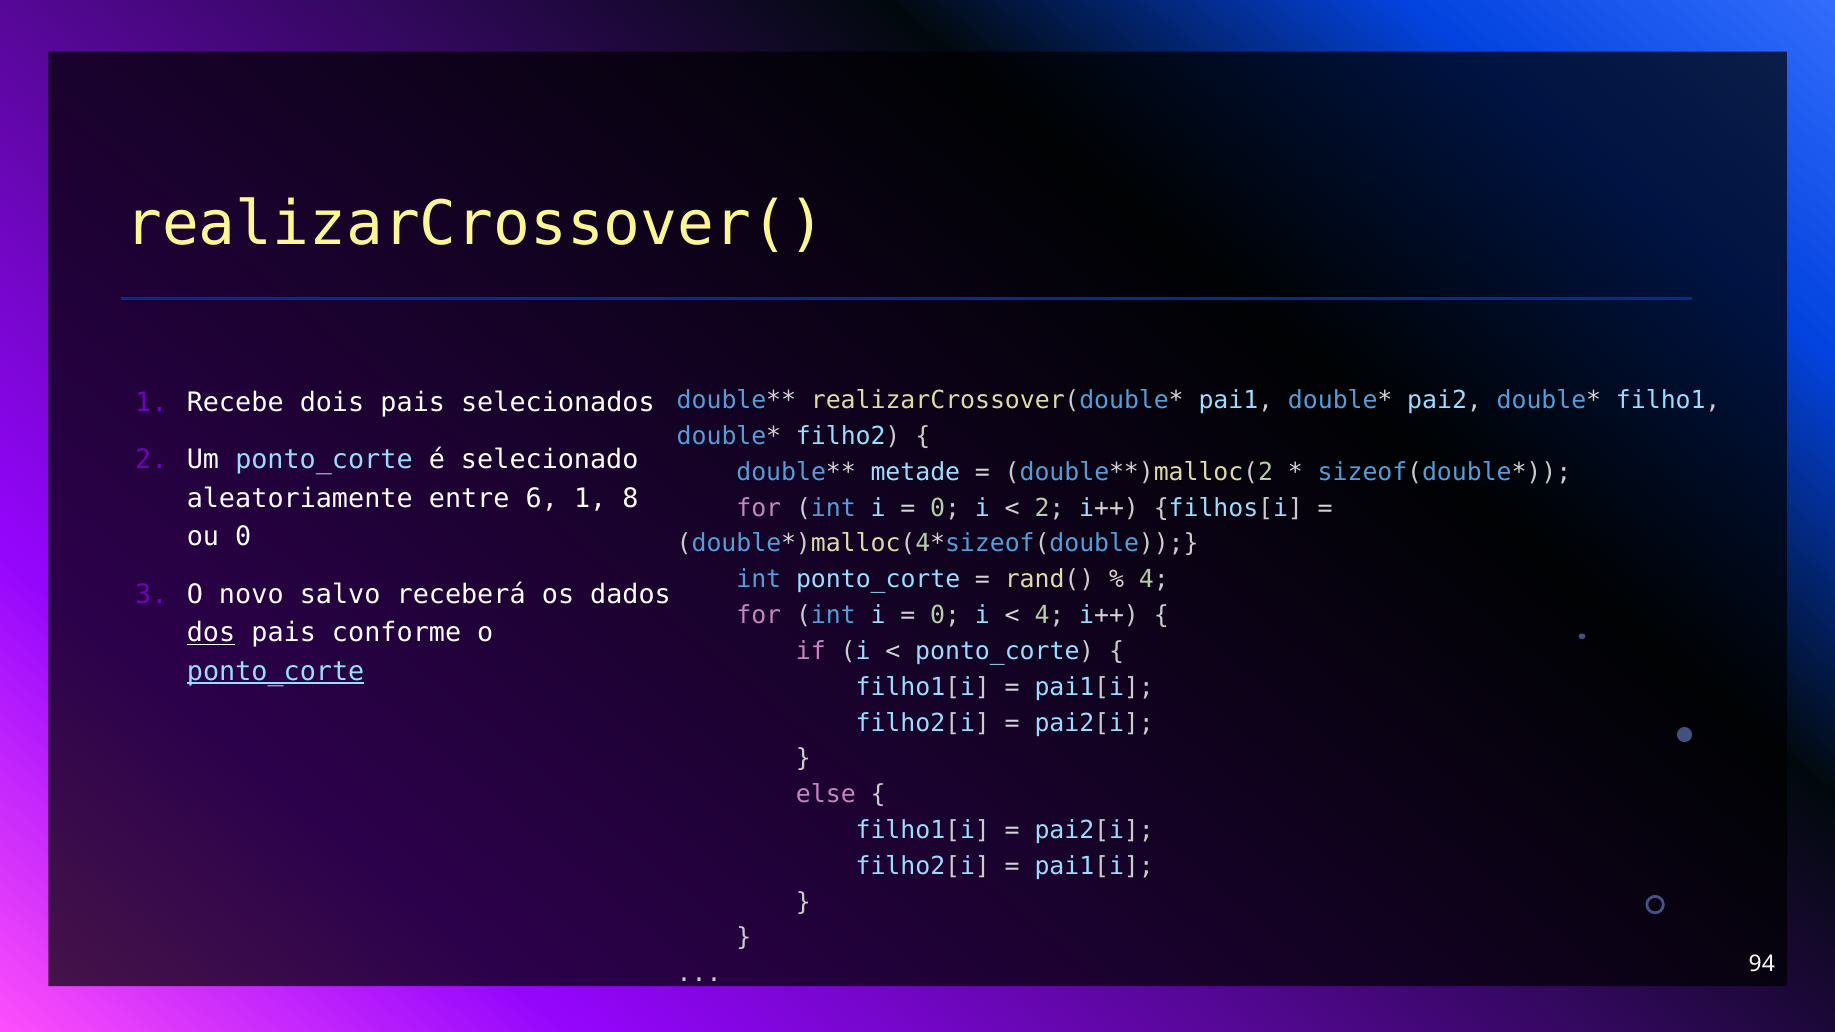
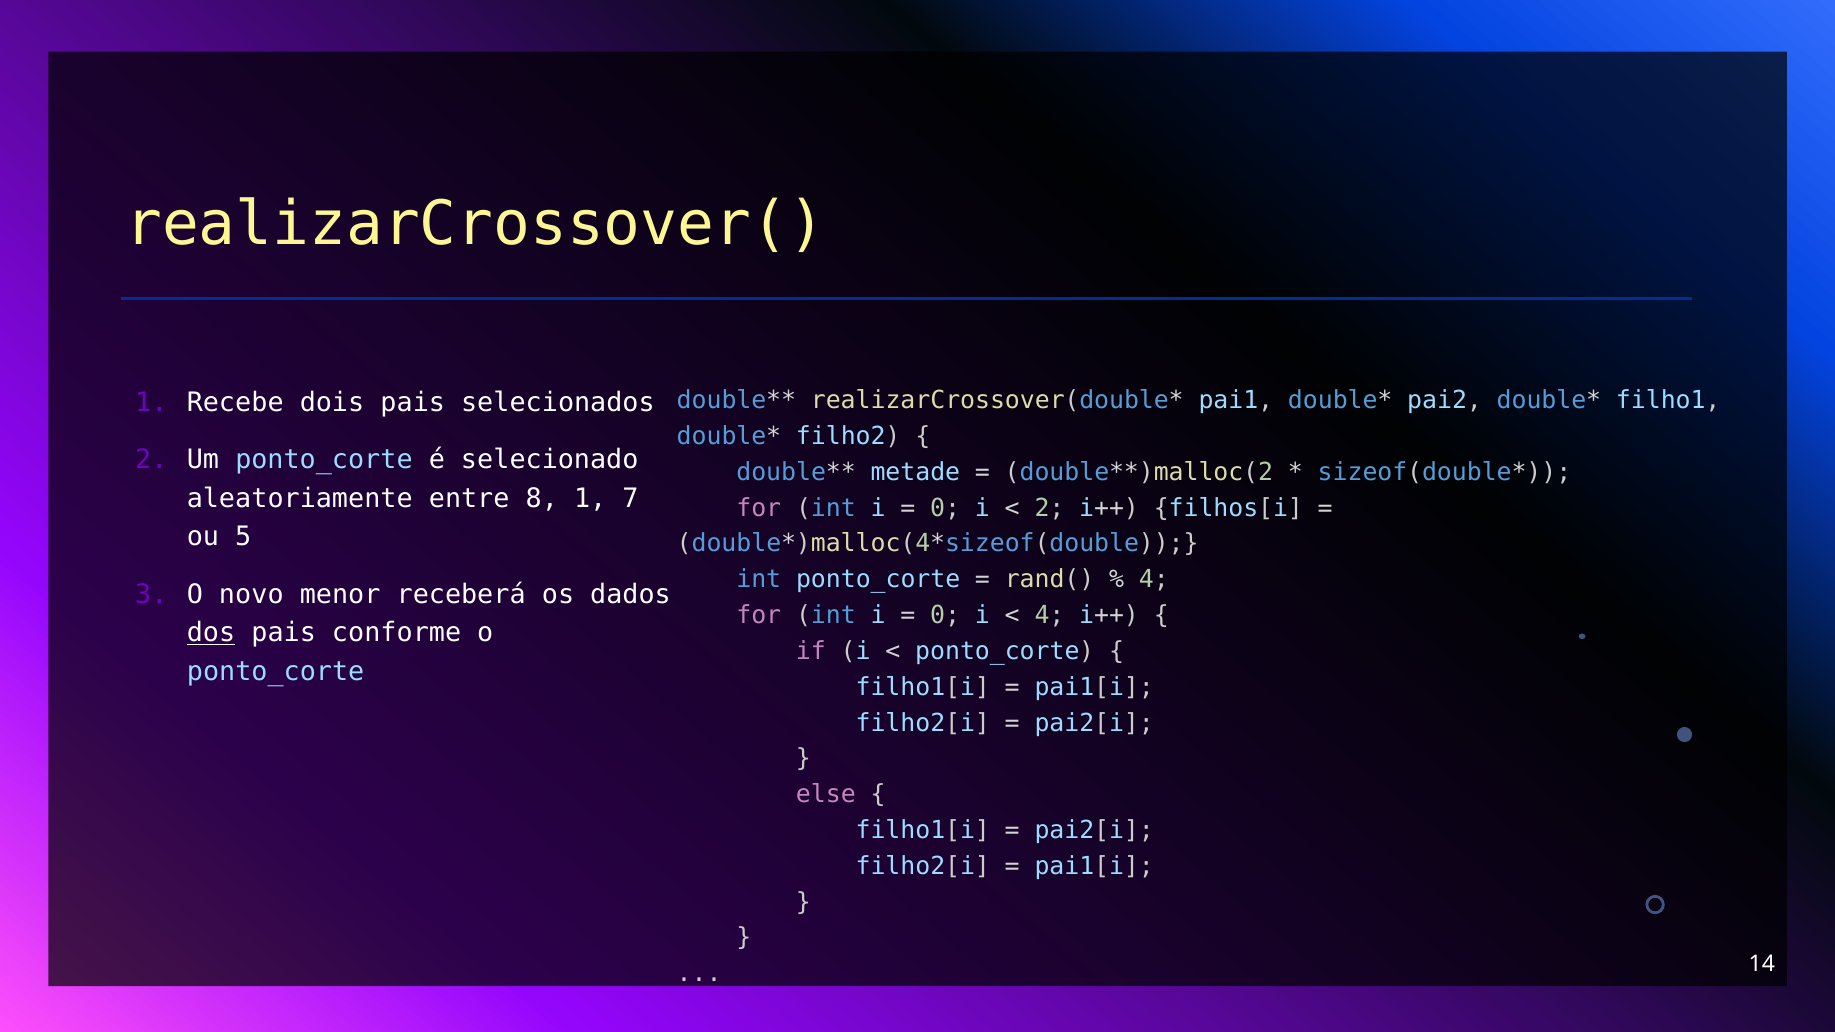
6: 6 -> 8
8: 8 -> 7
ou 0: 0 -> 5
salvo: salvo -> menor
ponto_corte at (276, 672) underline: present -> none
94: 94 -> 14
